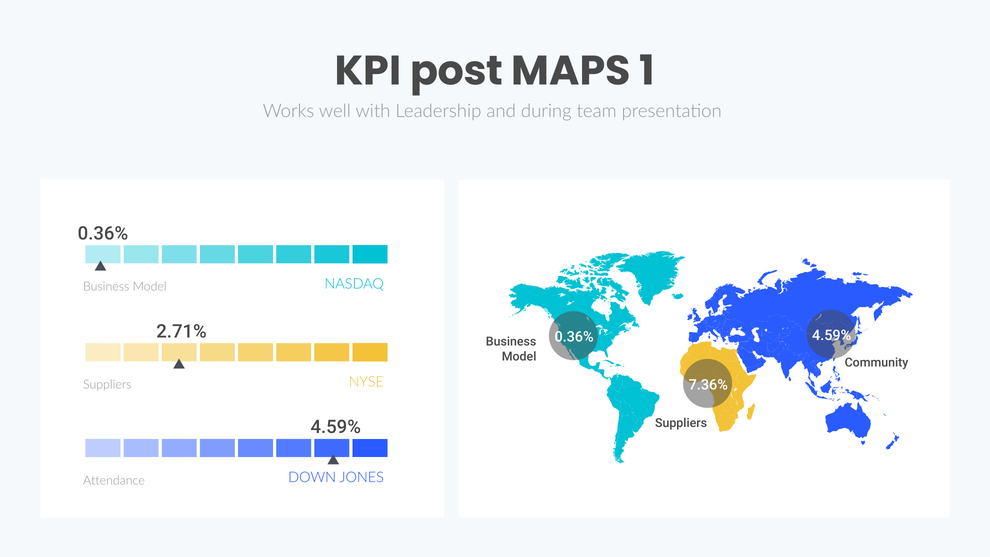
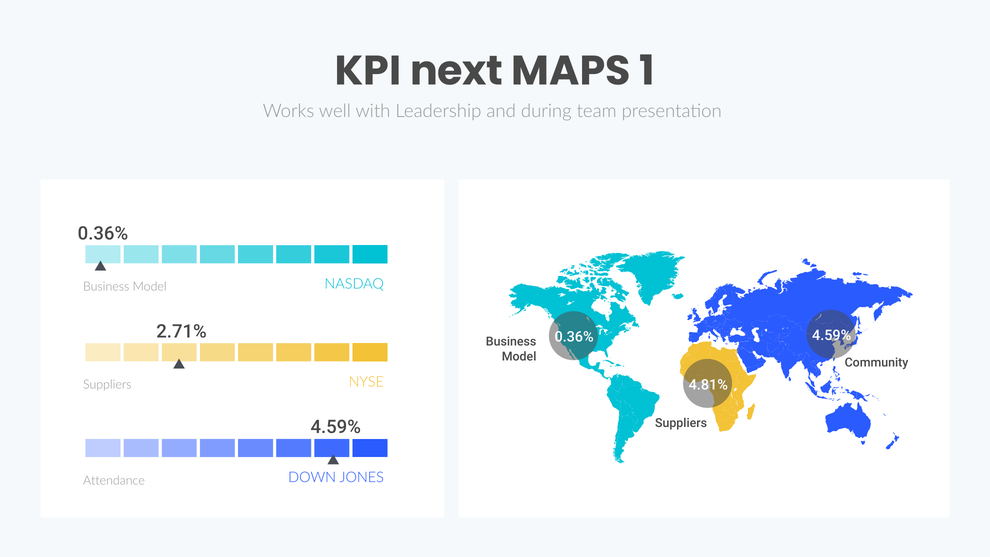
post: post -> next
7.36%: 7.36% -> 4.81%
